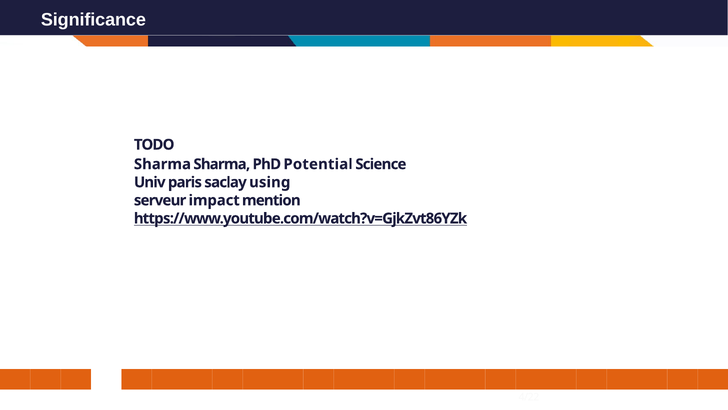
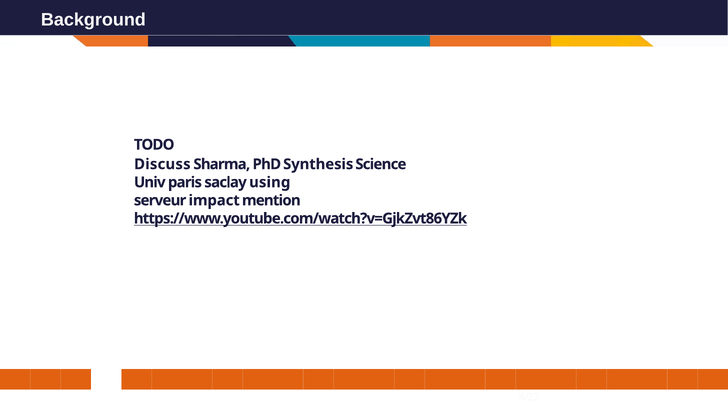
Significance: Significance -> Background
Sharma at (162, 164): Sharma -> Discuss
Potential: Potential -> Synthesis
